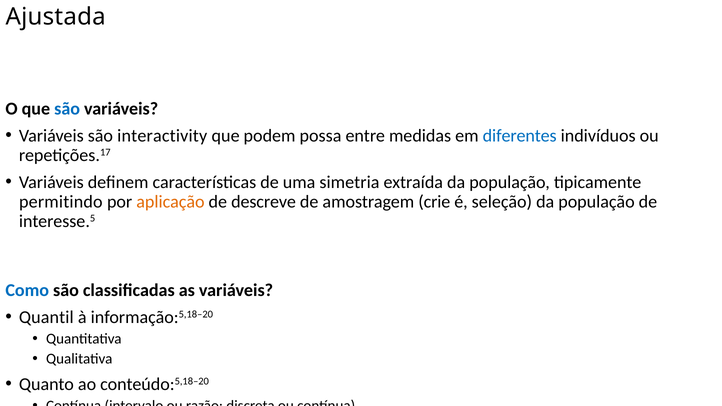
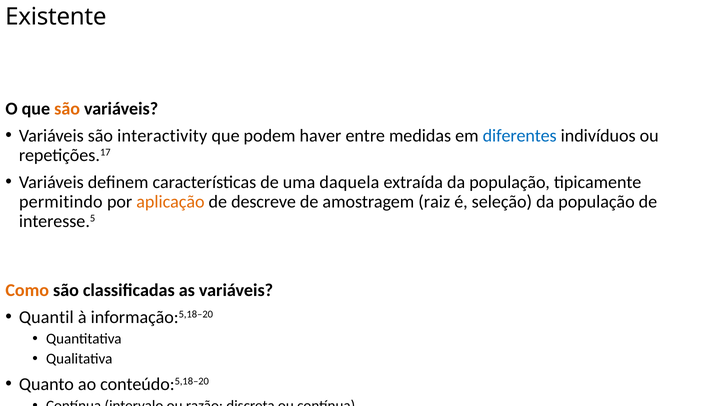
Ajustada: Ajustada -> Existente
são at (67, 109) colour: blue -> orange
possa: possa -> haver
simetria: simetria -> daquela
crie: crie -> raiz
Como colour: blue -> orange
